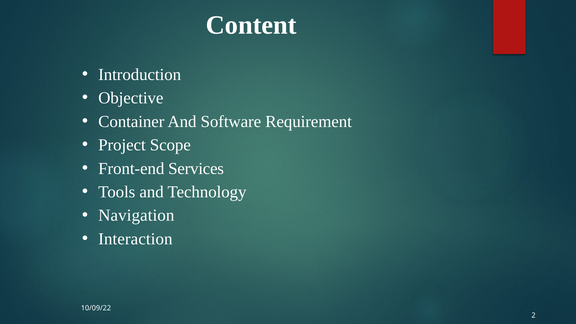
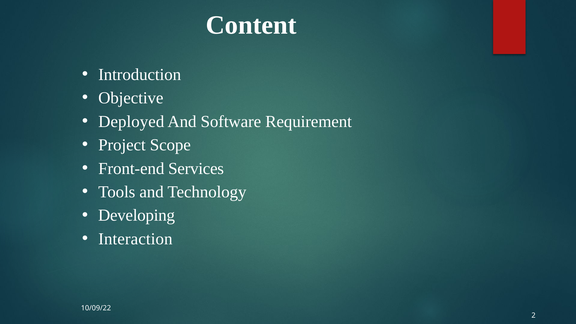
Container: Container -> Deployed
Navigation: Navigation -> Developing
